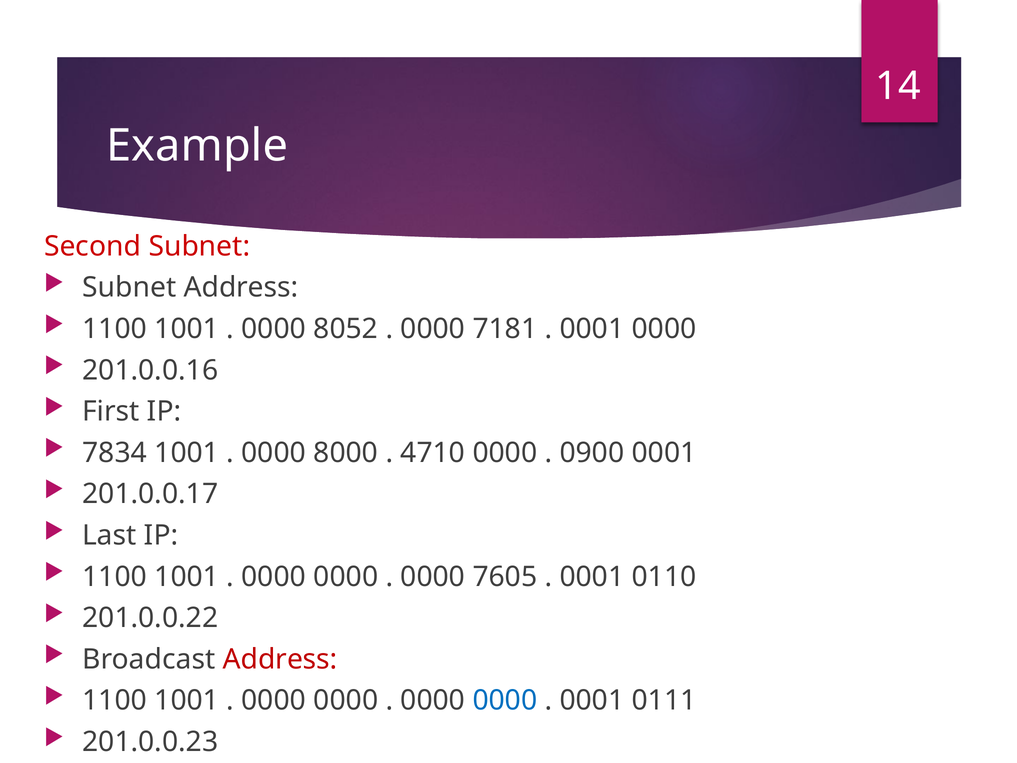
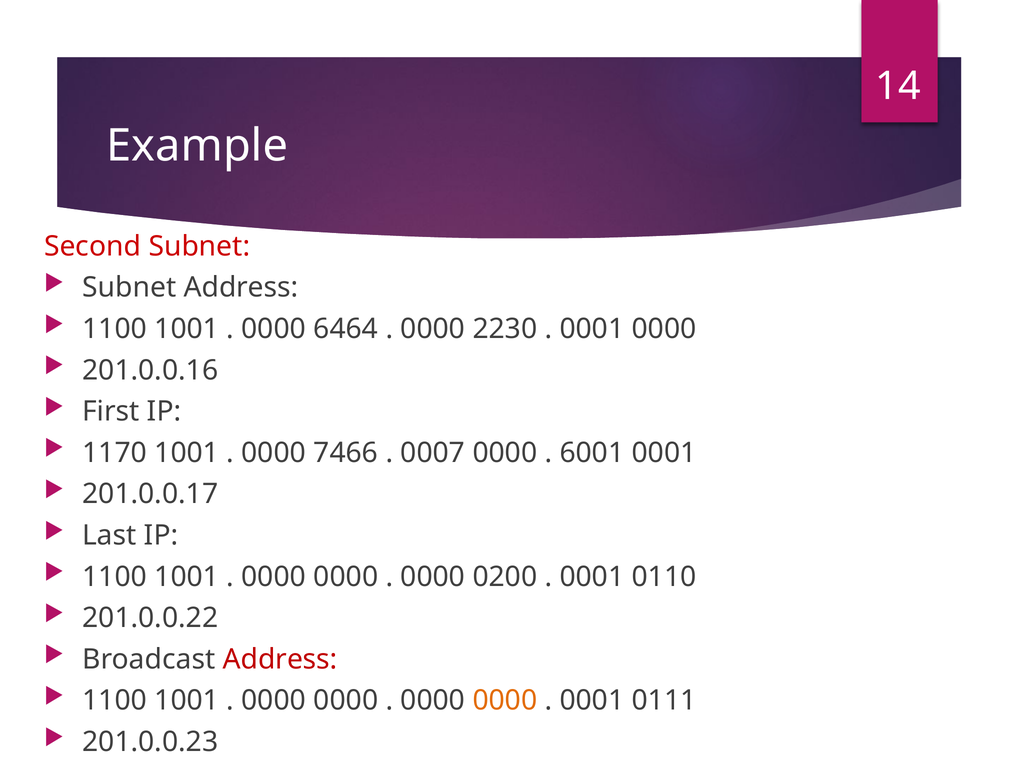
8052: 8052 -> 6464
7181: 7181 -> 2230
7834: 7834 -> 1170
8000: 8000 -> 7466
4710: 4710 -> 0007
0900: 0900 -> 6001
7605: 7605 -> 0200
0000 at (505, 700) colour: blue -> orange
